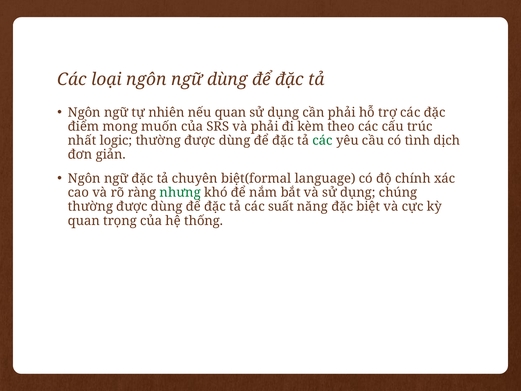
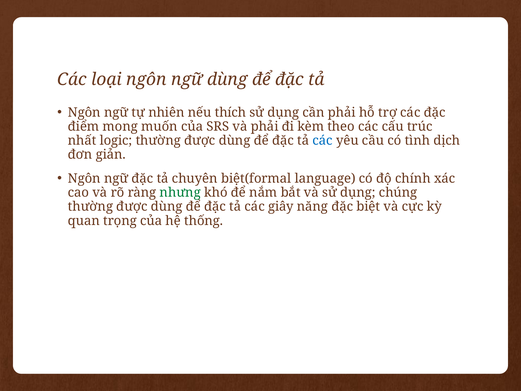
nếu quan: quan -> thích
các at (323, 140) colour: green -> blue
suất: suất -> giây
